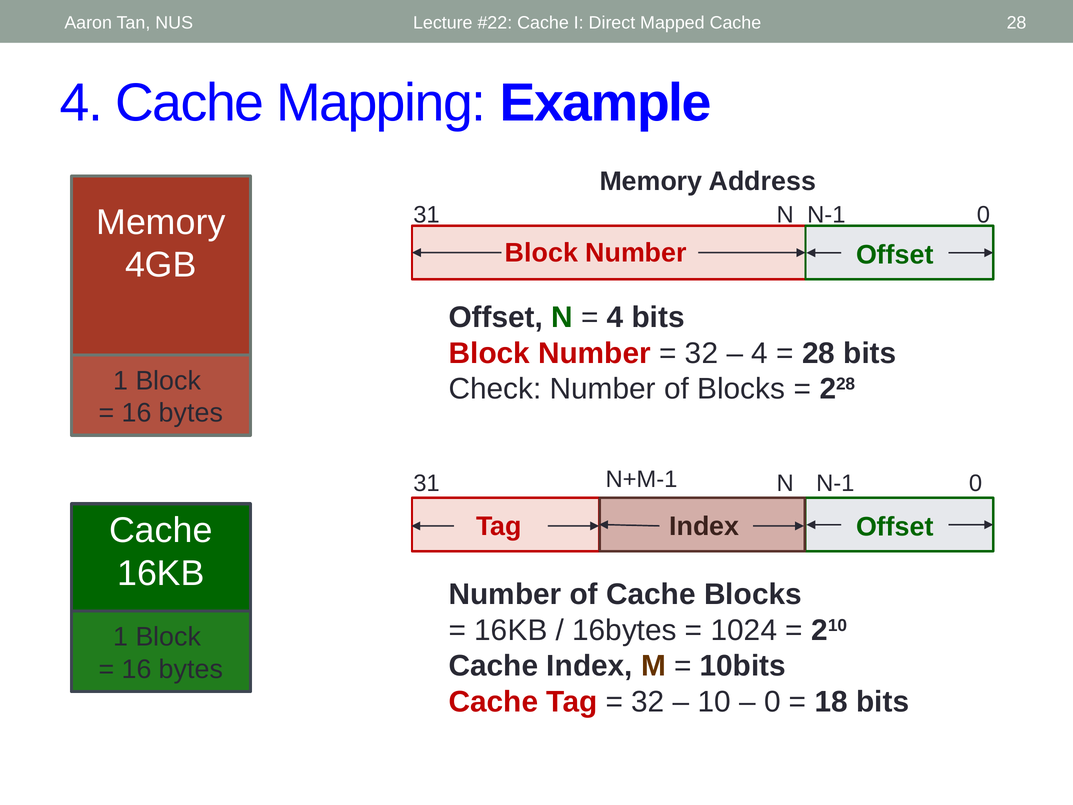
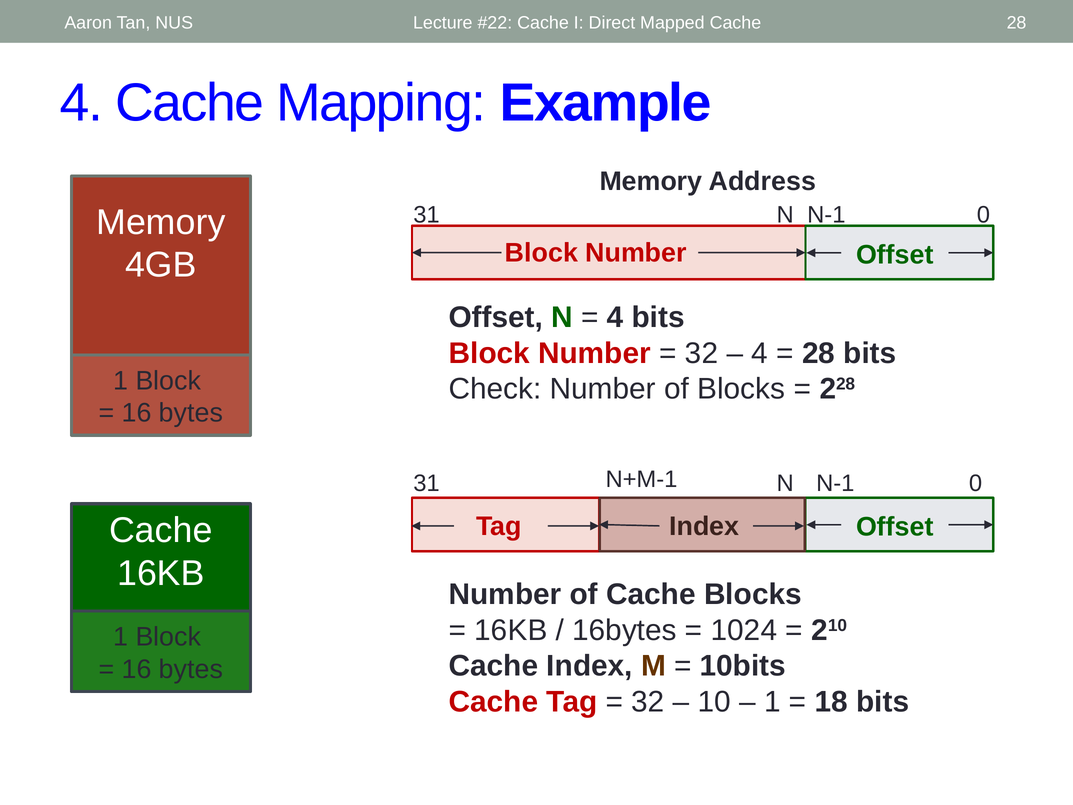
0 at (772, 702): 0 -> 1
